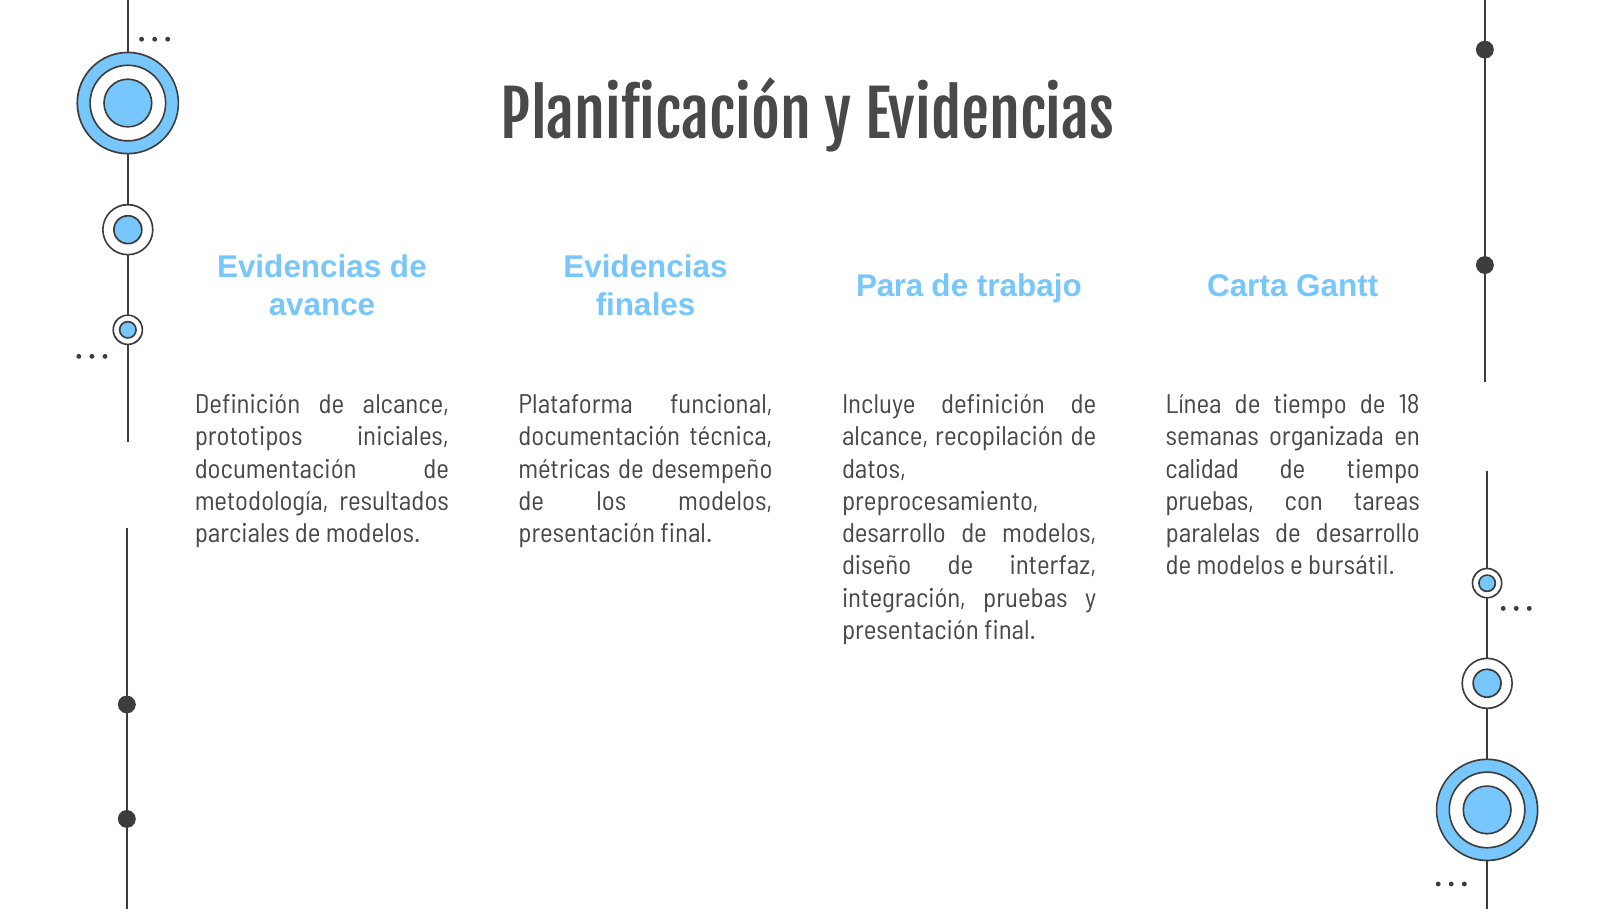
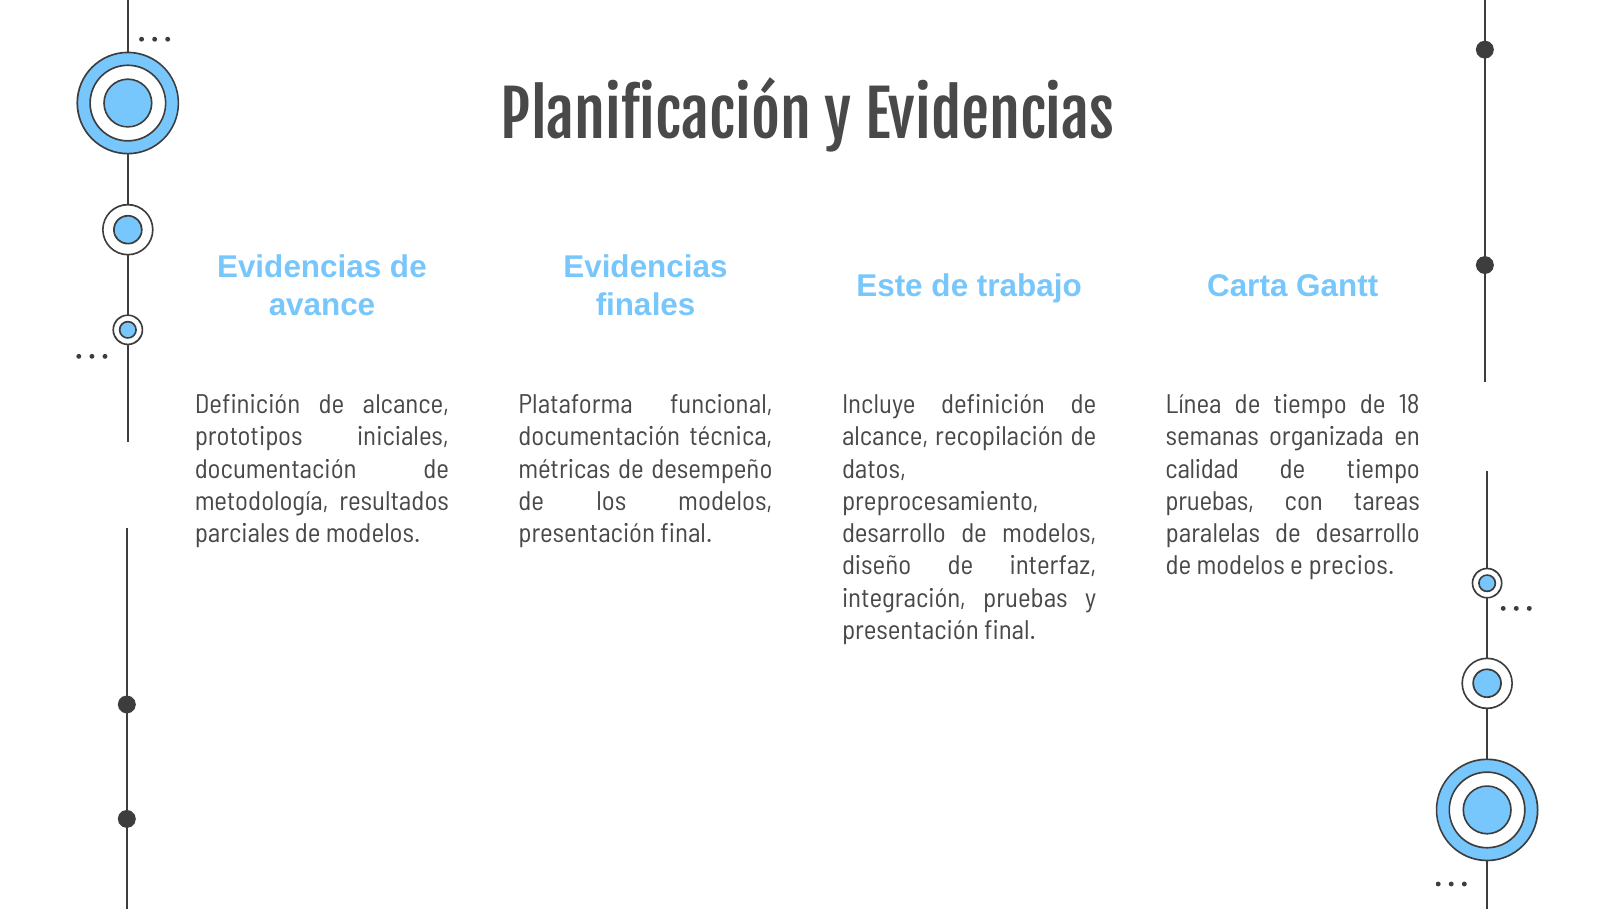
Para: Para -> Este
bursátil: bursátil -> precios
